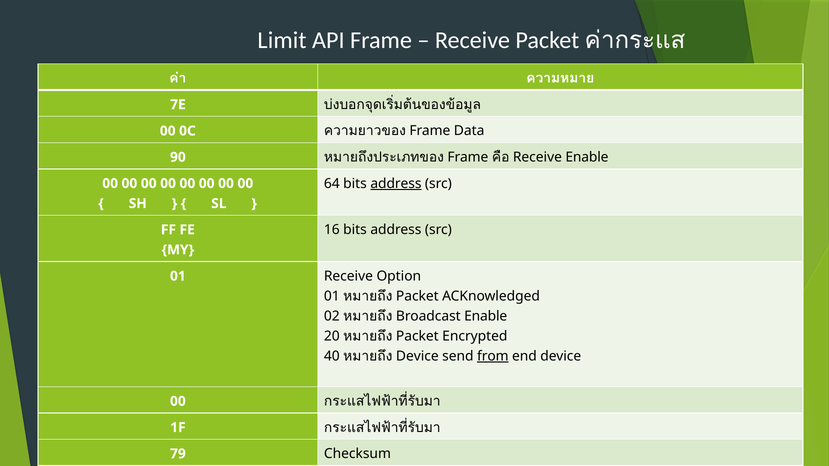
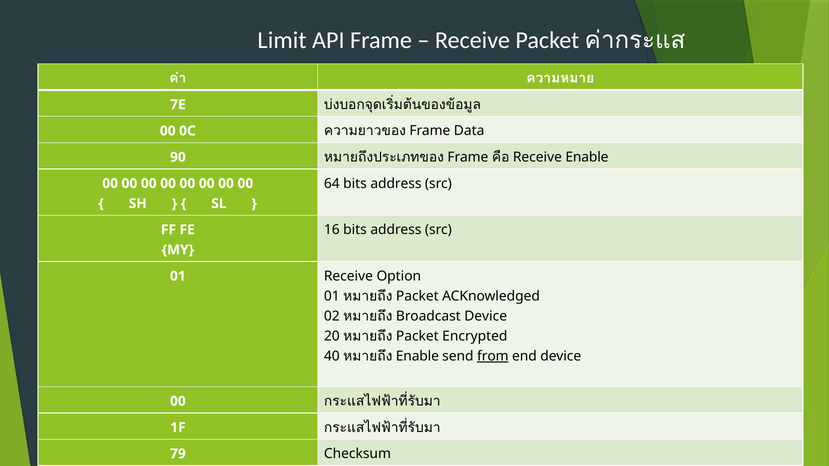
address at (396, 184) underline: present -> none
Broadcast Enable: Enable -> Device
Device at (417, 356): Device -> Enable
